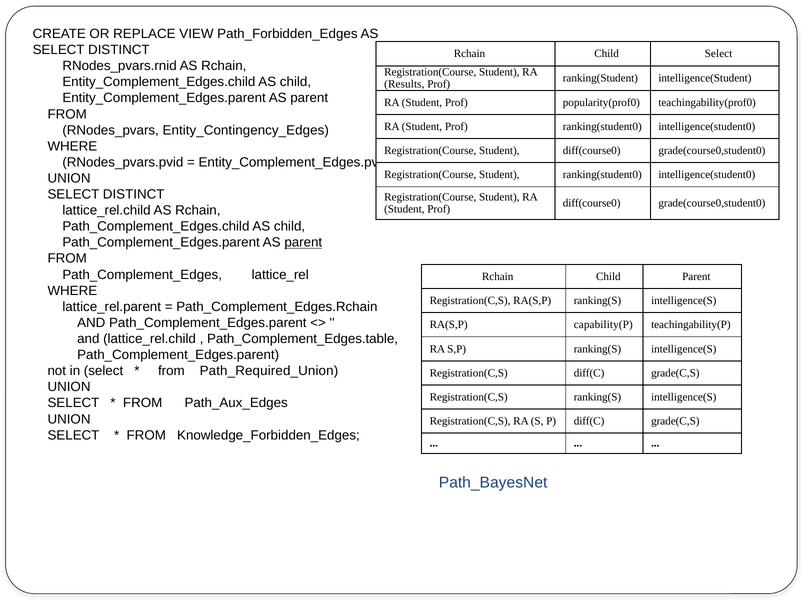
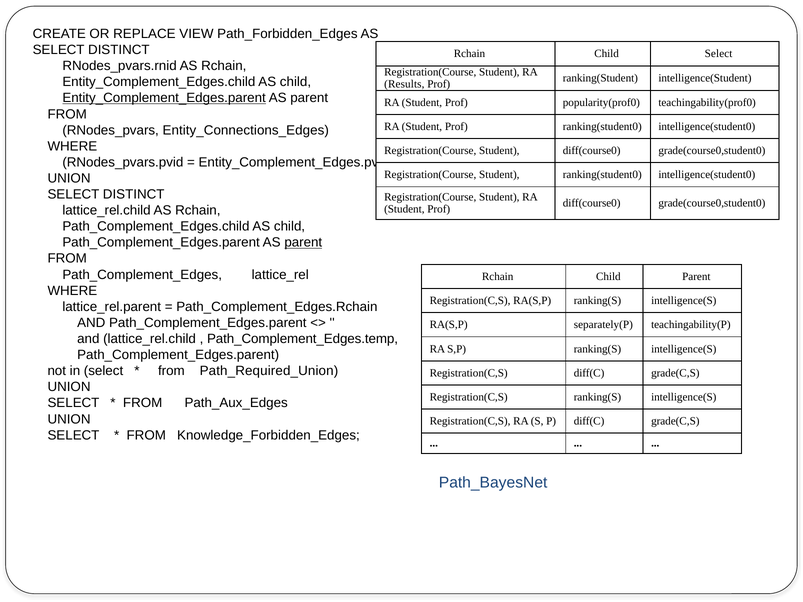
Entity_Complement_Edges.parent underline: none -> present
Entity_Contingency_Edges: Entity_Contingency_Edges -> Entity_Connections_Edges
capability(P: capability(P -> separately(P
Path_Complement_Edges.table: Path_Complement_Edges.table -> Path_Complement_Edges.temp
